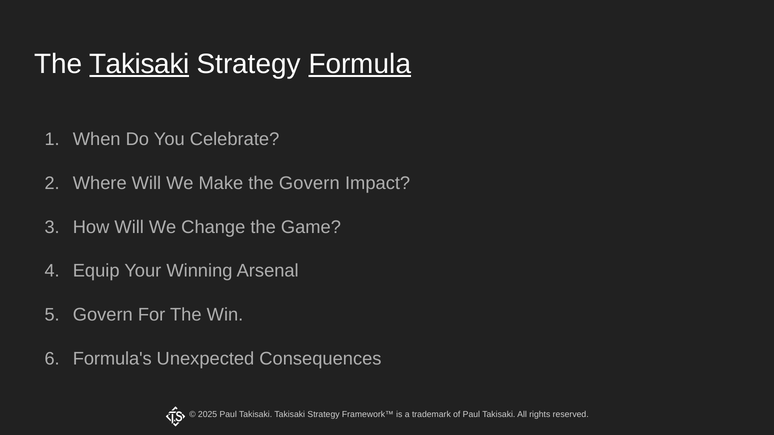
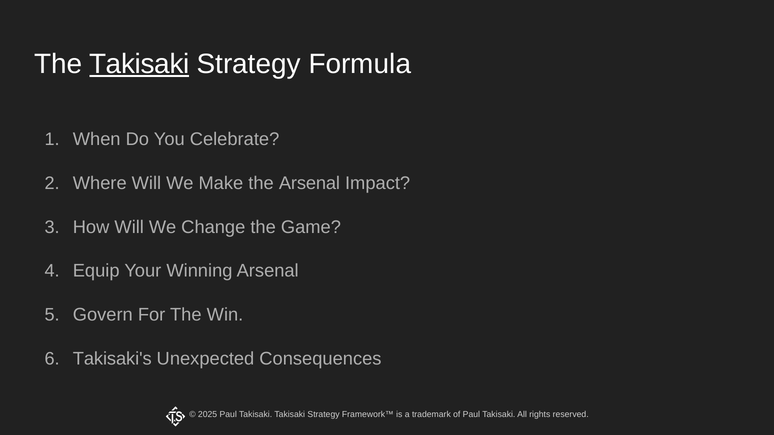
Formula underline: present -> none
the Govern: Govern -> Arsenal
Formula's: Formula's -> Takisaki's
